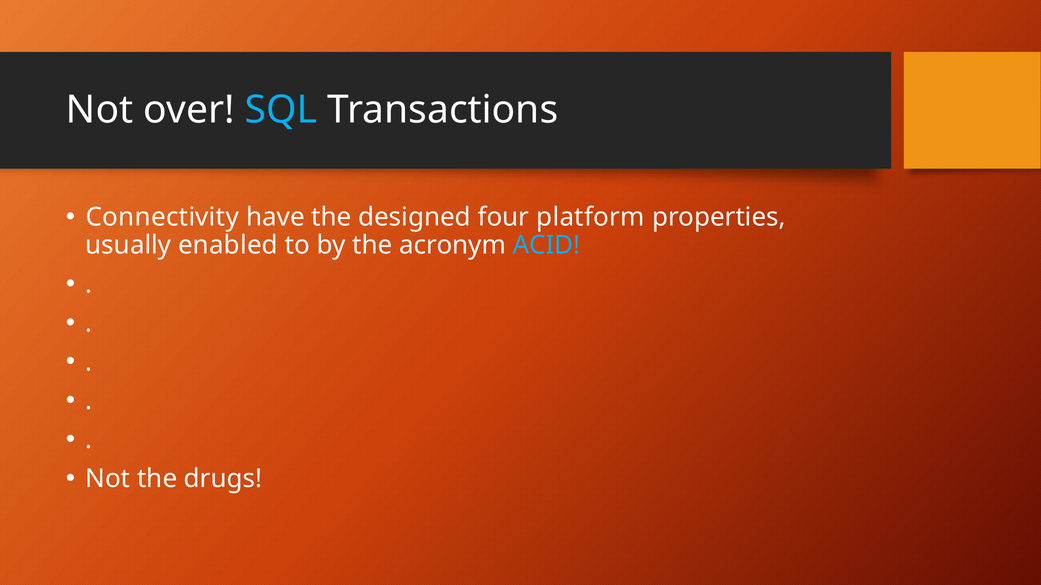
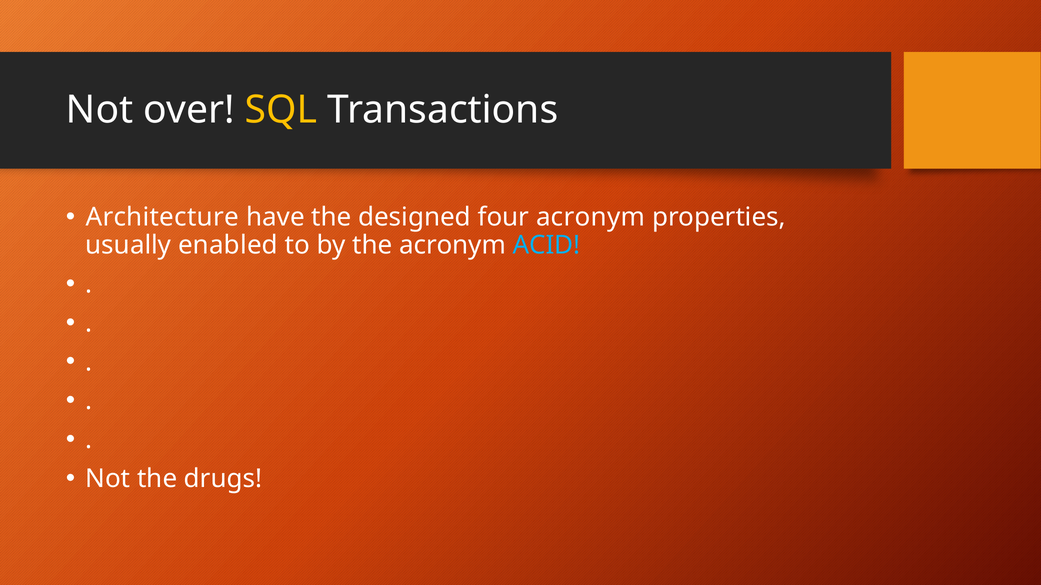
SQL colour: light blue -> yellow
Connectivity: Connectivity -> Architecture
four platform: platform -> acronym
